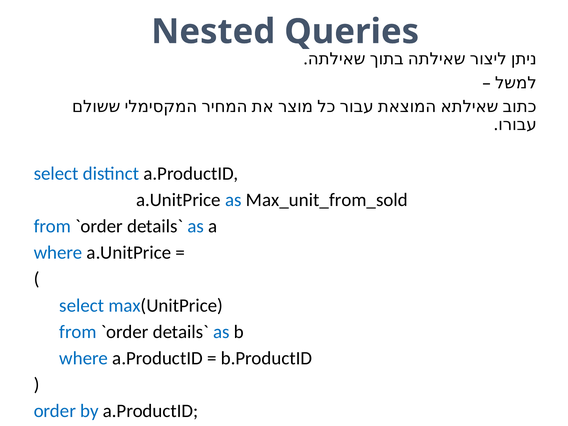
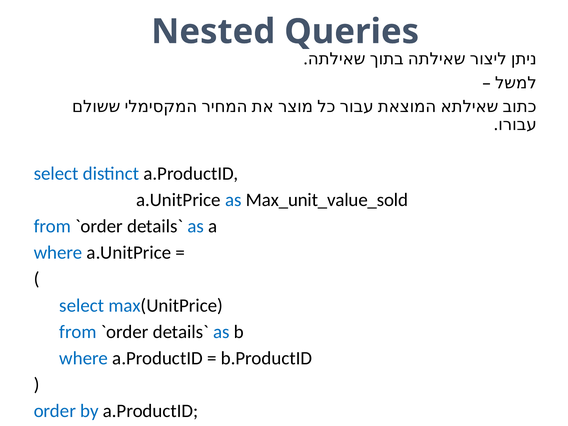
Max_unit_from_sold: Max_unit_from_sold -> Max_unit_value_sold
